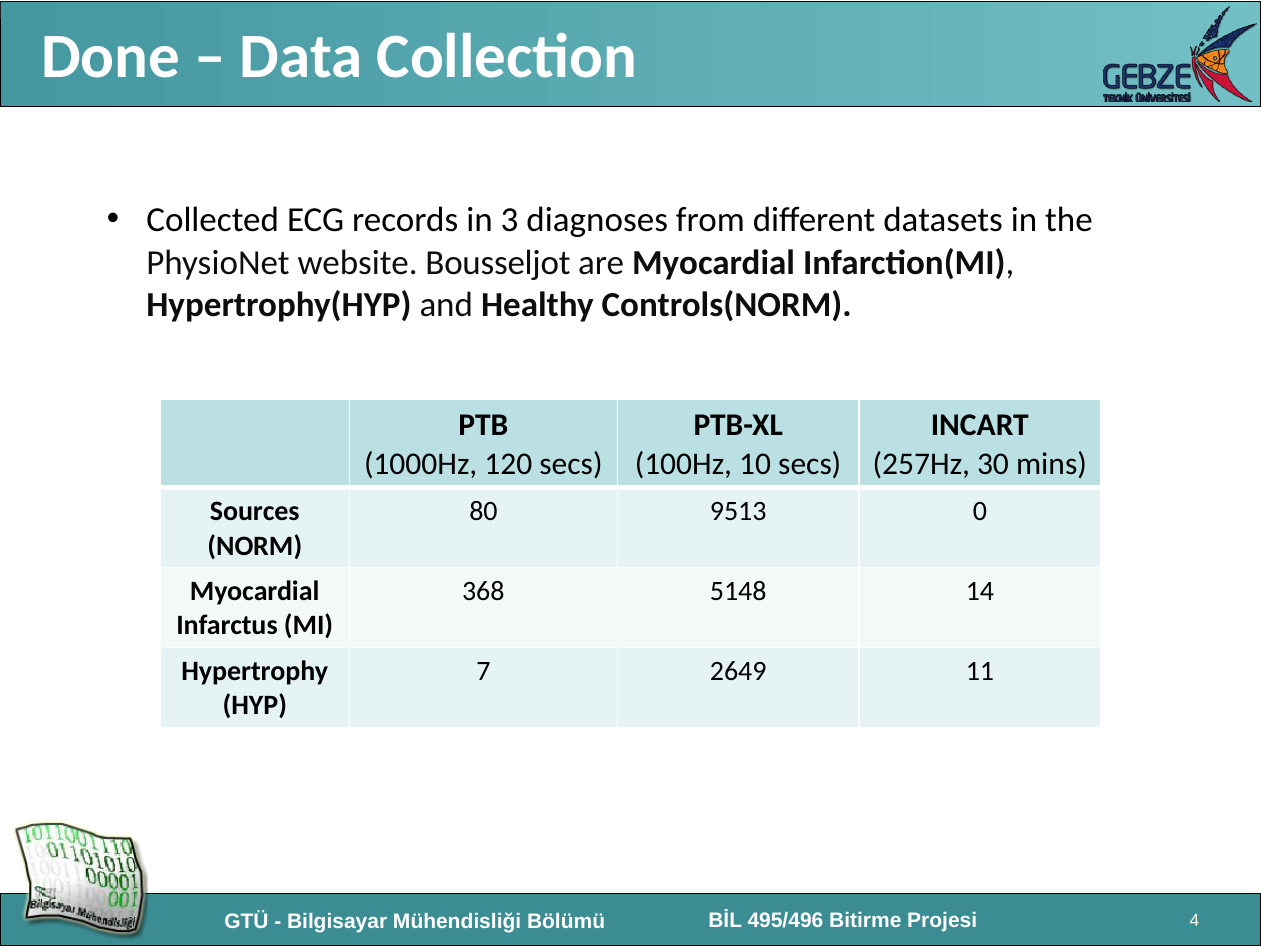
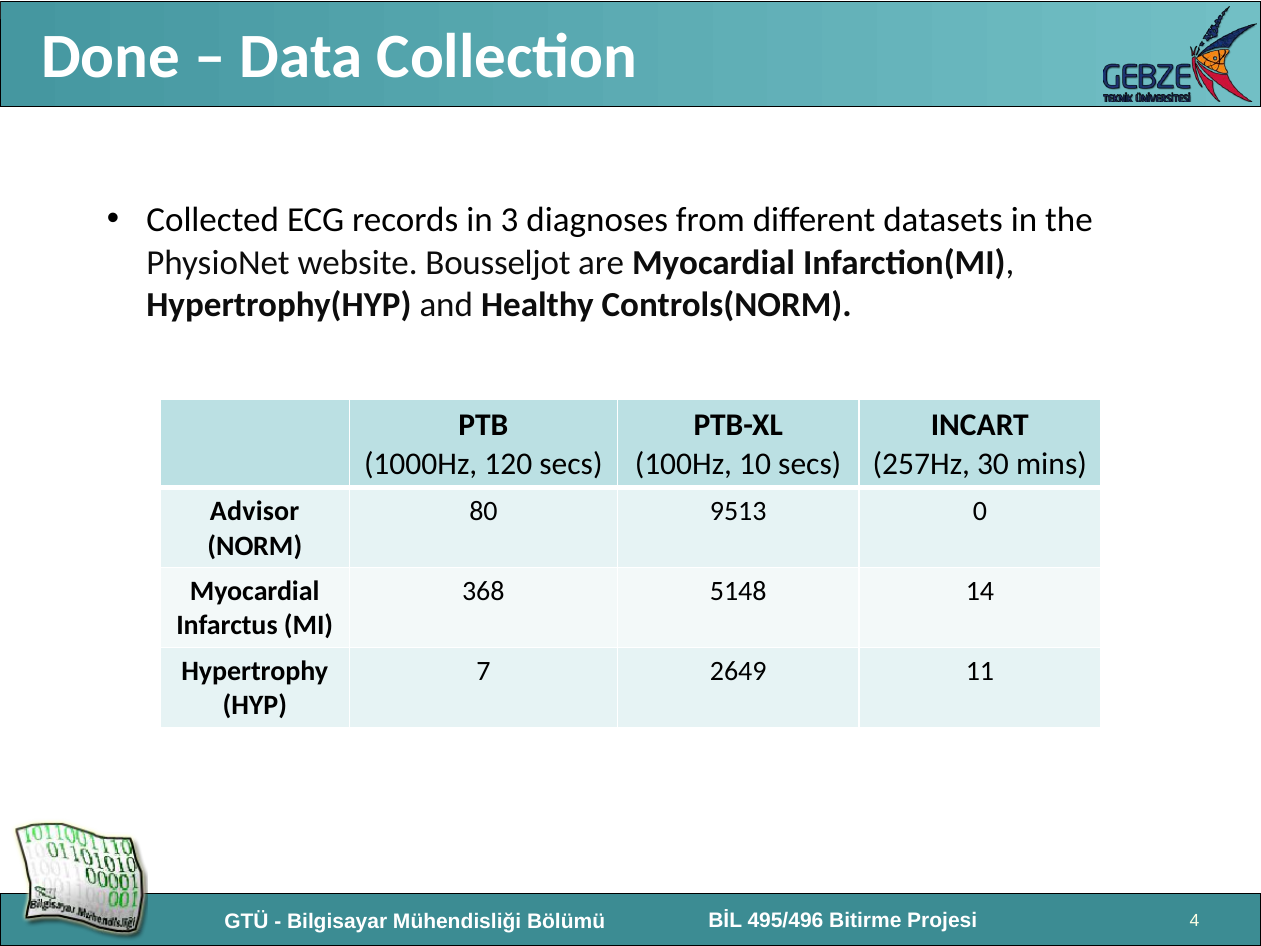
Sources: Sources -> Advisor
